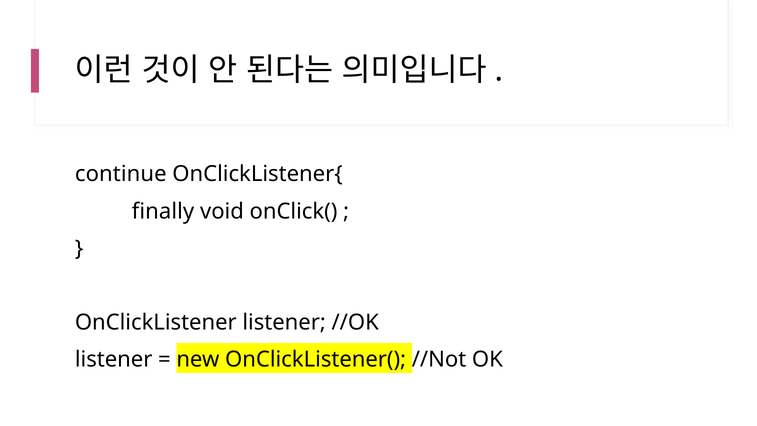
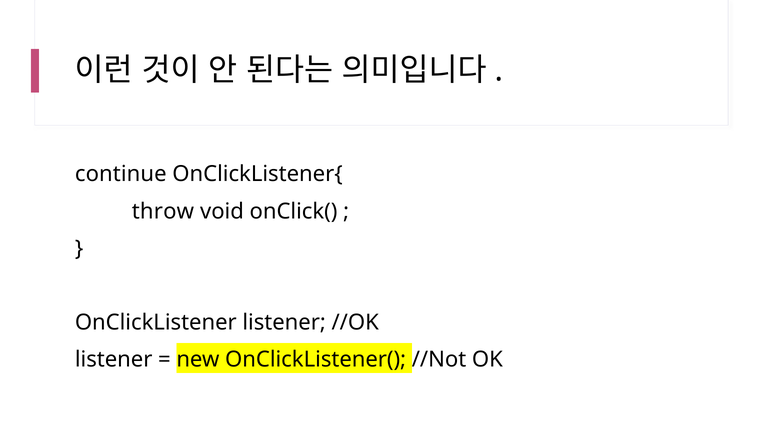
finally: finally -> throw
